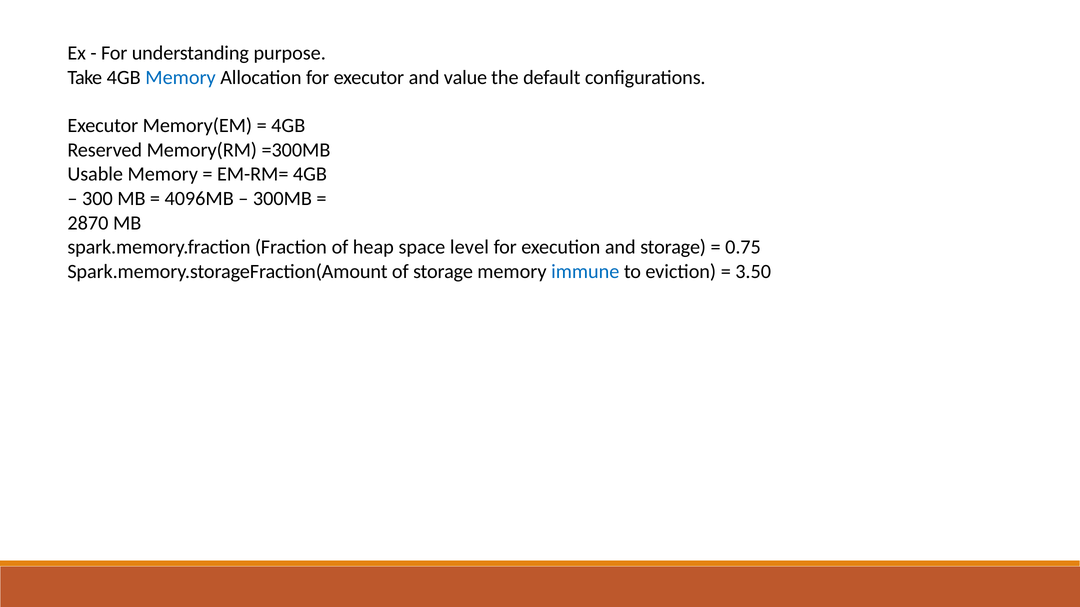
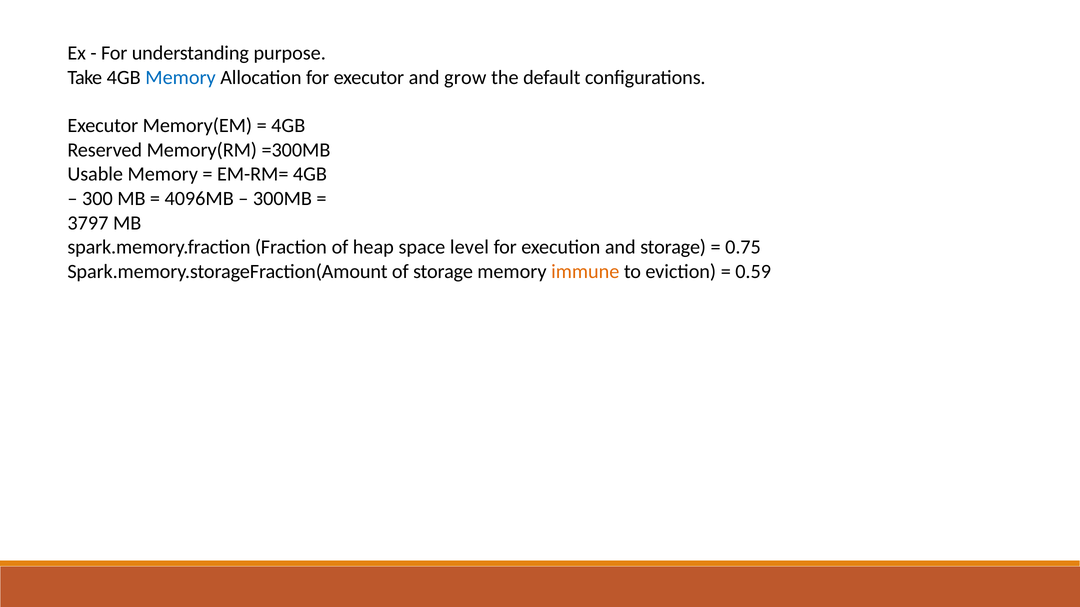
value: value -> grow
2870: 2870 -> 3797
immune colour: blue -> orange
3.50: 3.50 -> 0.59
